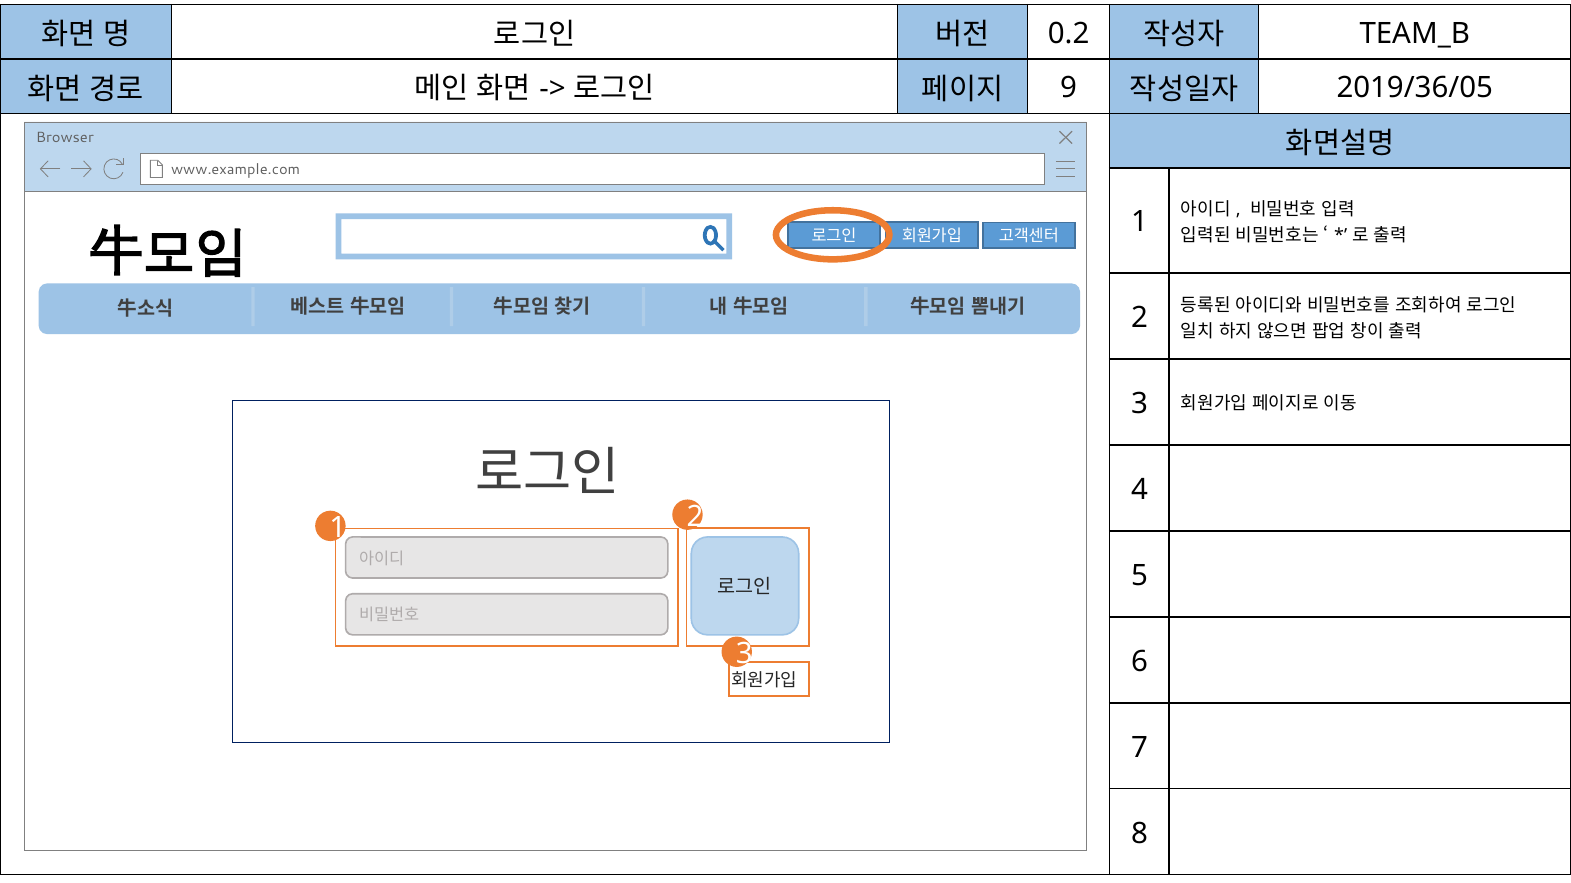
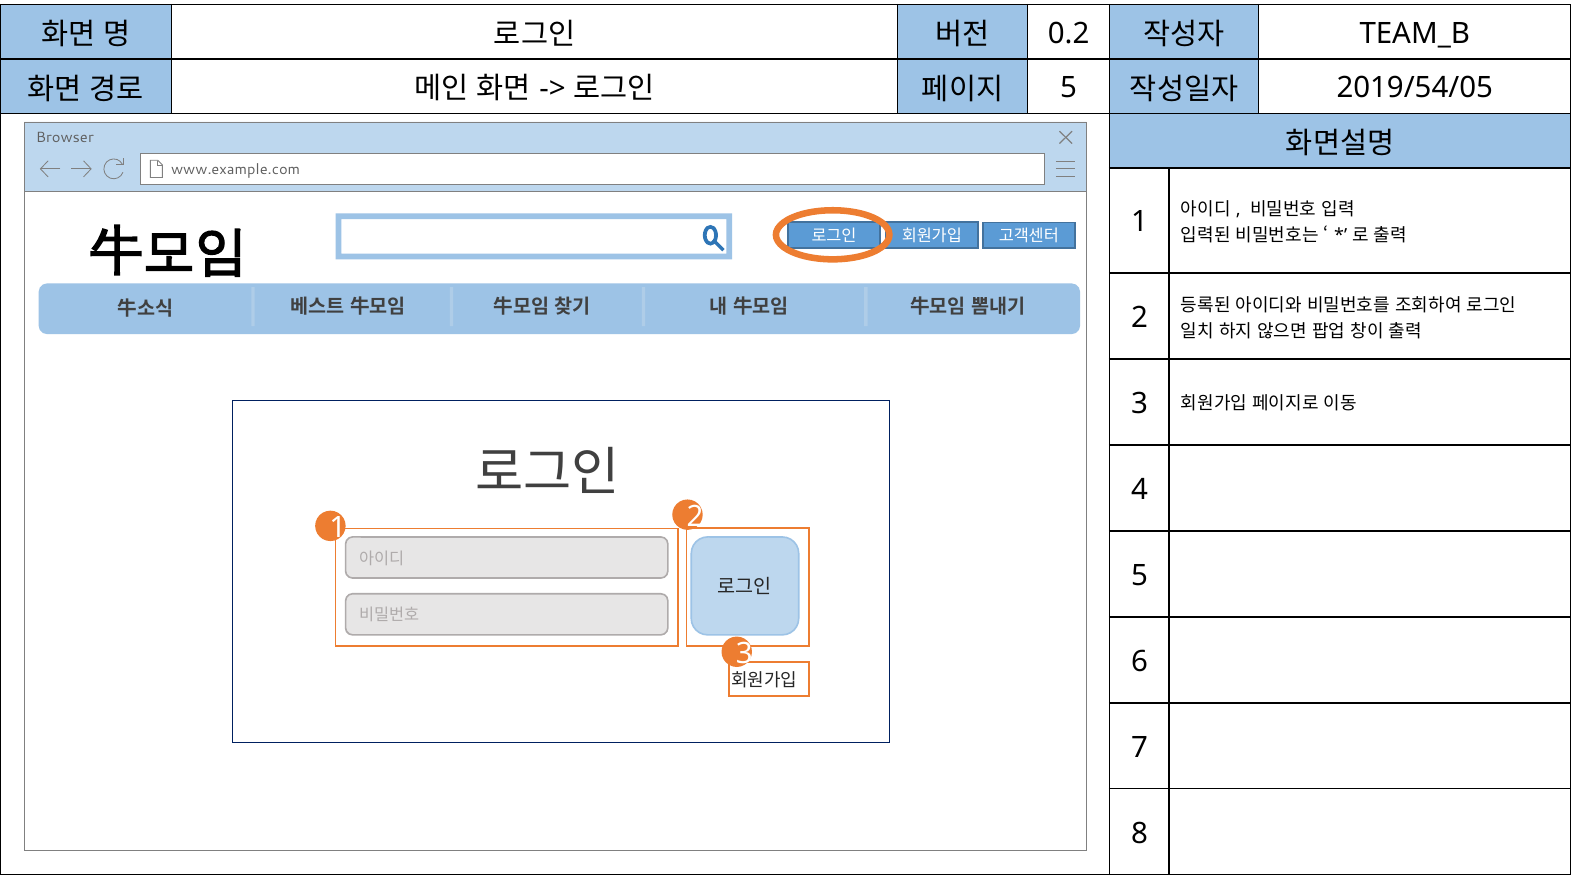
9 at (1069, 88): 9 -> 5
2019/36/05: 2019/36/05 -> 2019/54/05
